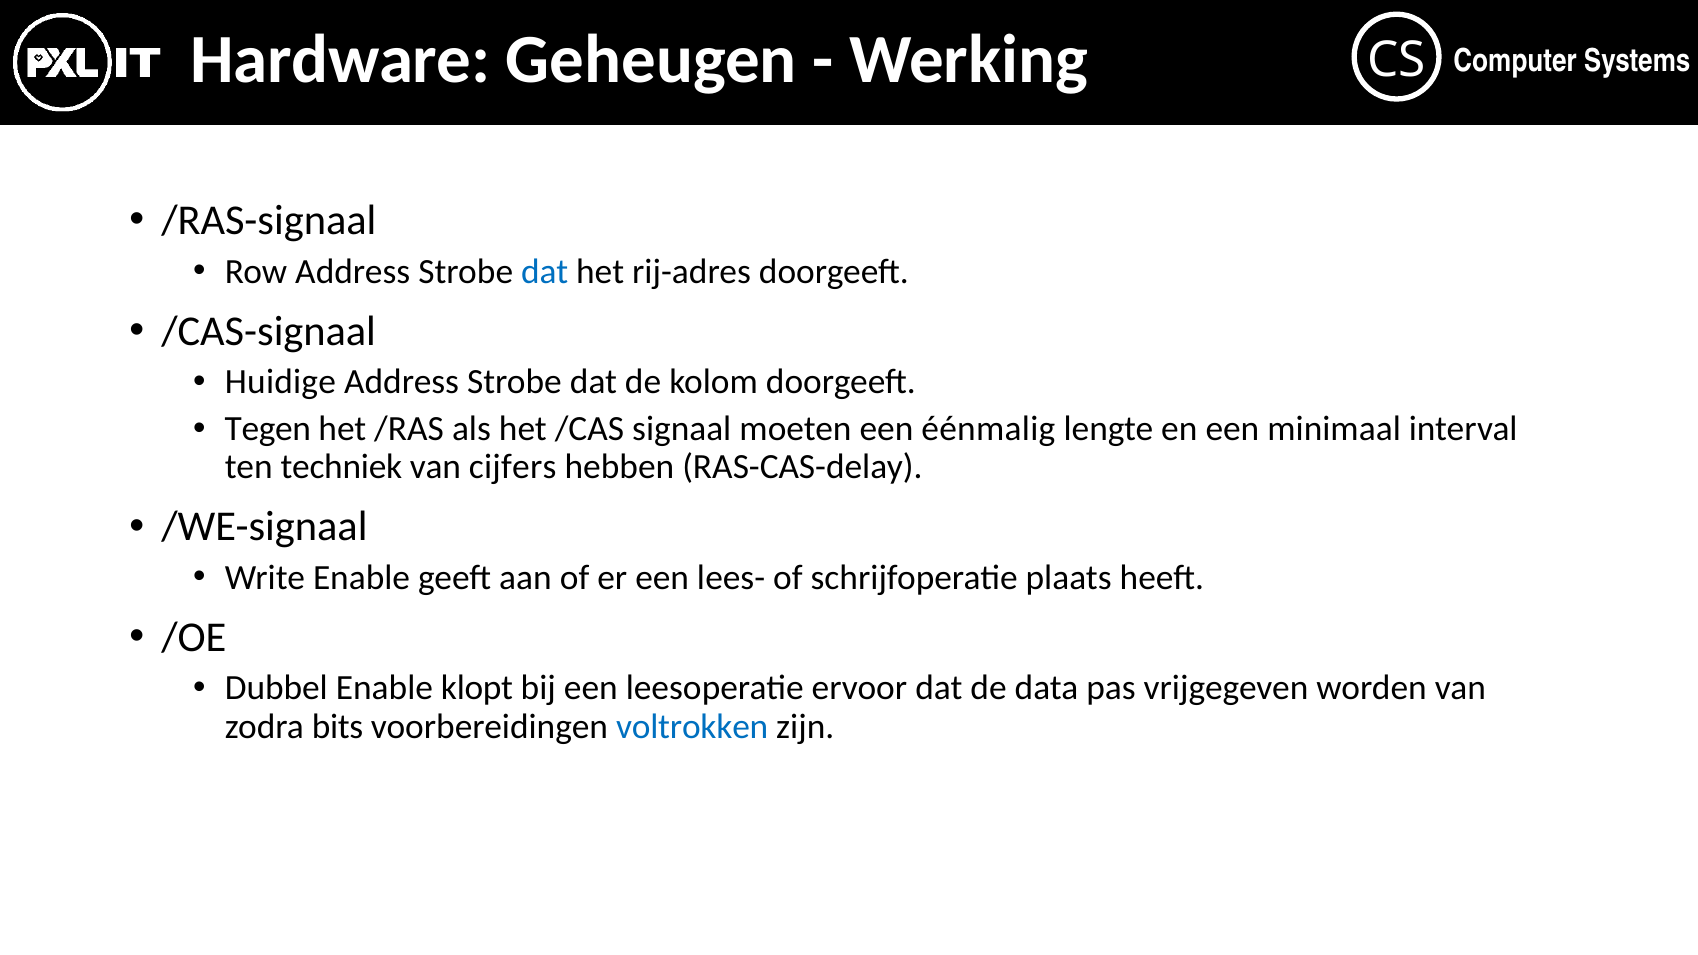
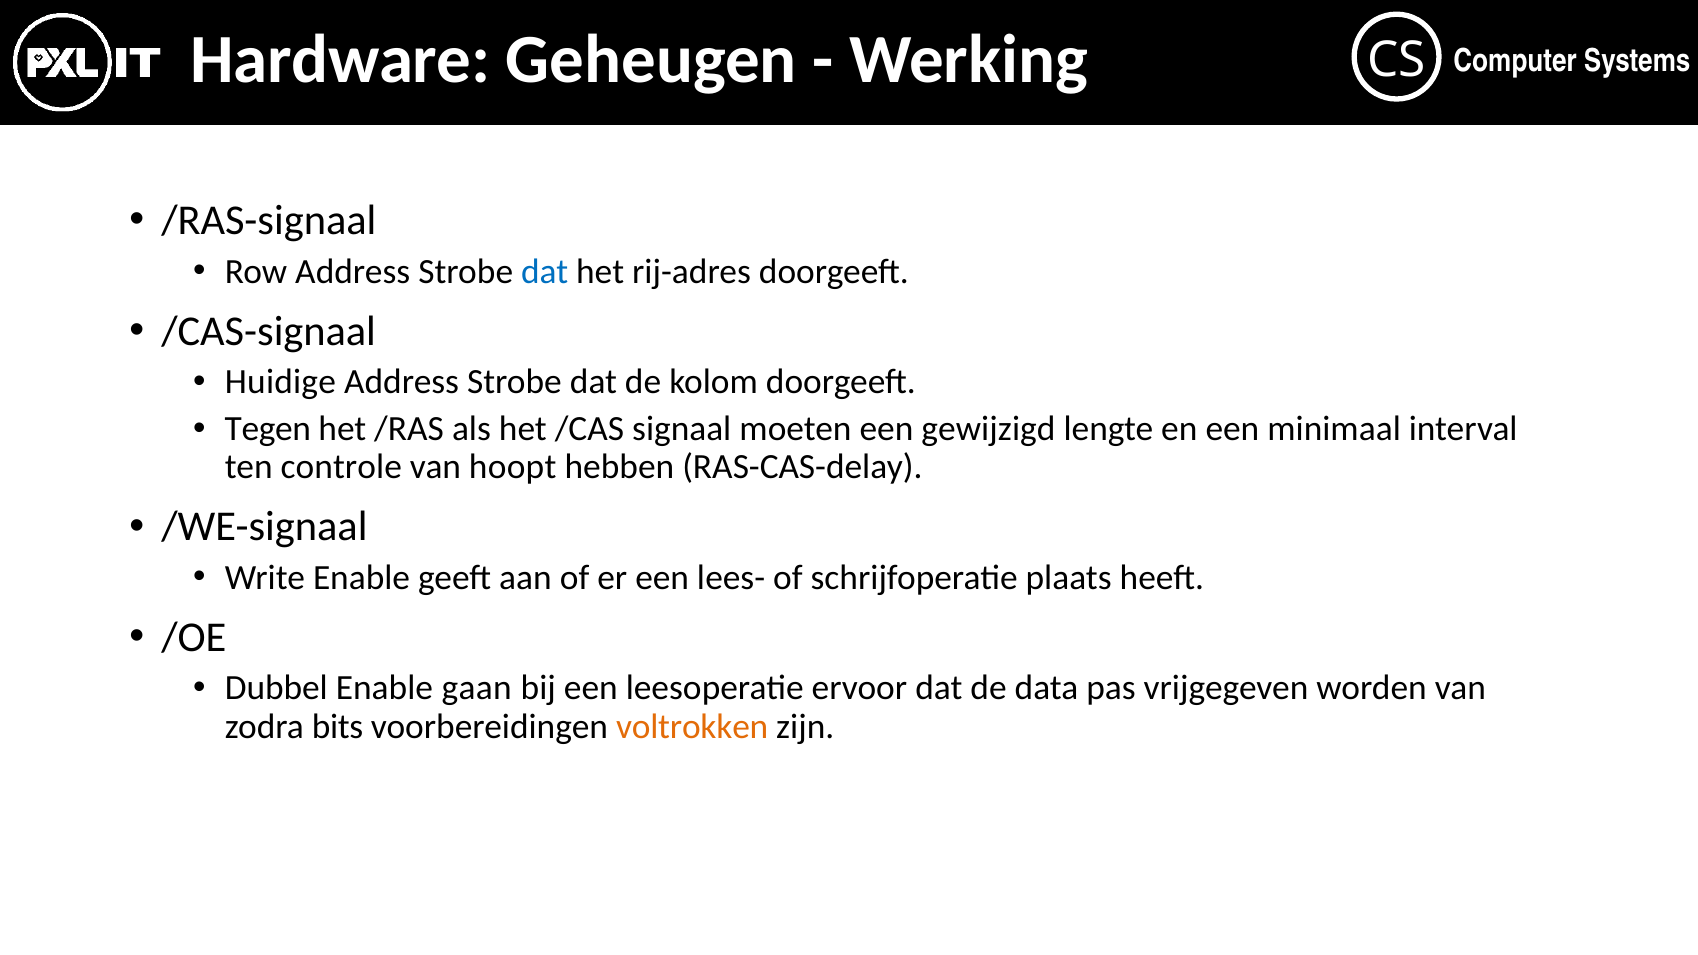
éénmalig: éénmalig -> gewijzigd
techniek: techniek -> controle
cijfers: cijfers -> hoopt
klopt: klopt -> gaan
voltrokken colour: blue -> orange
